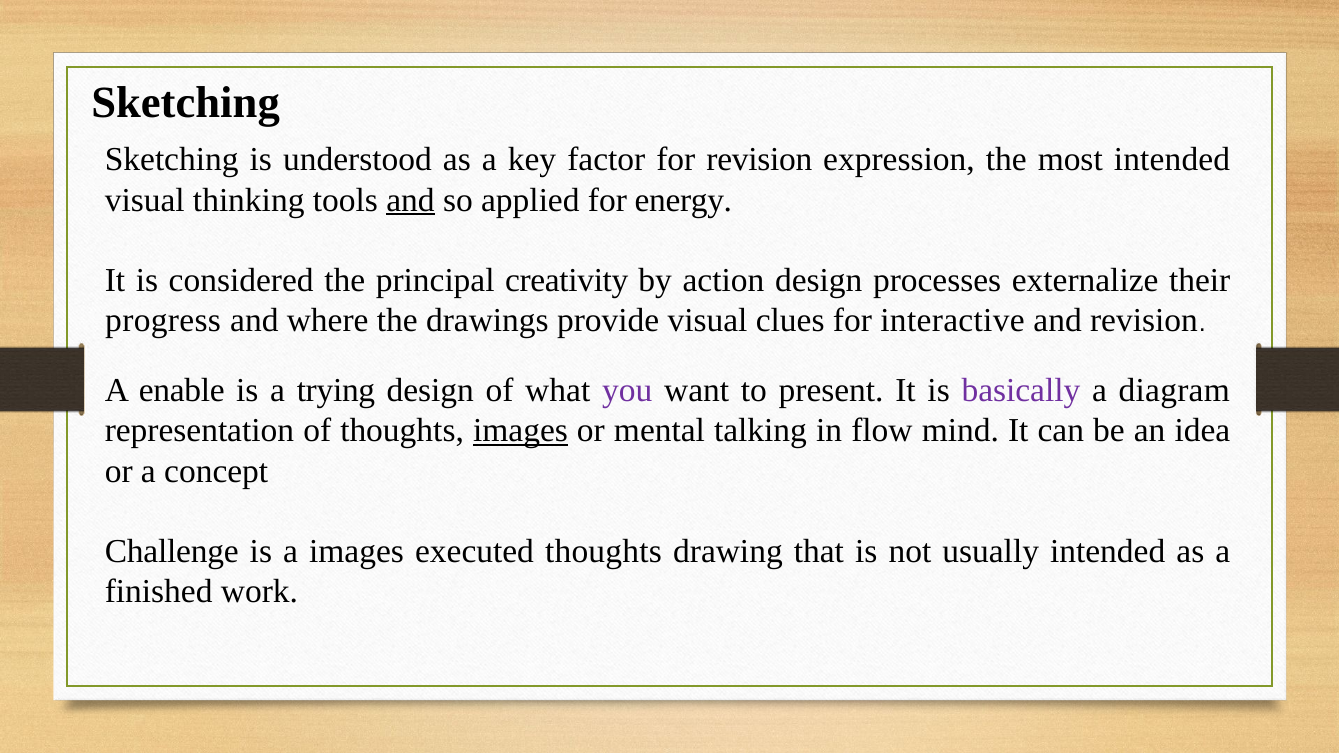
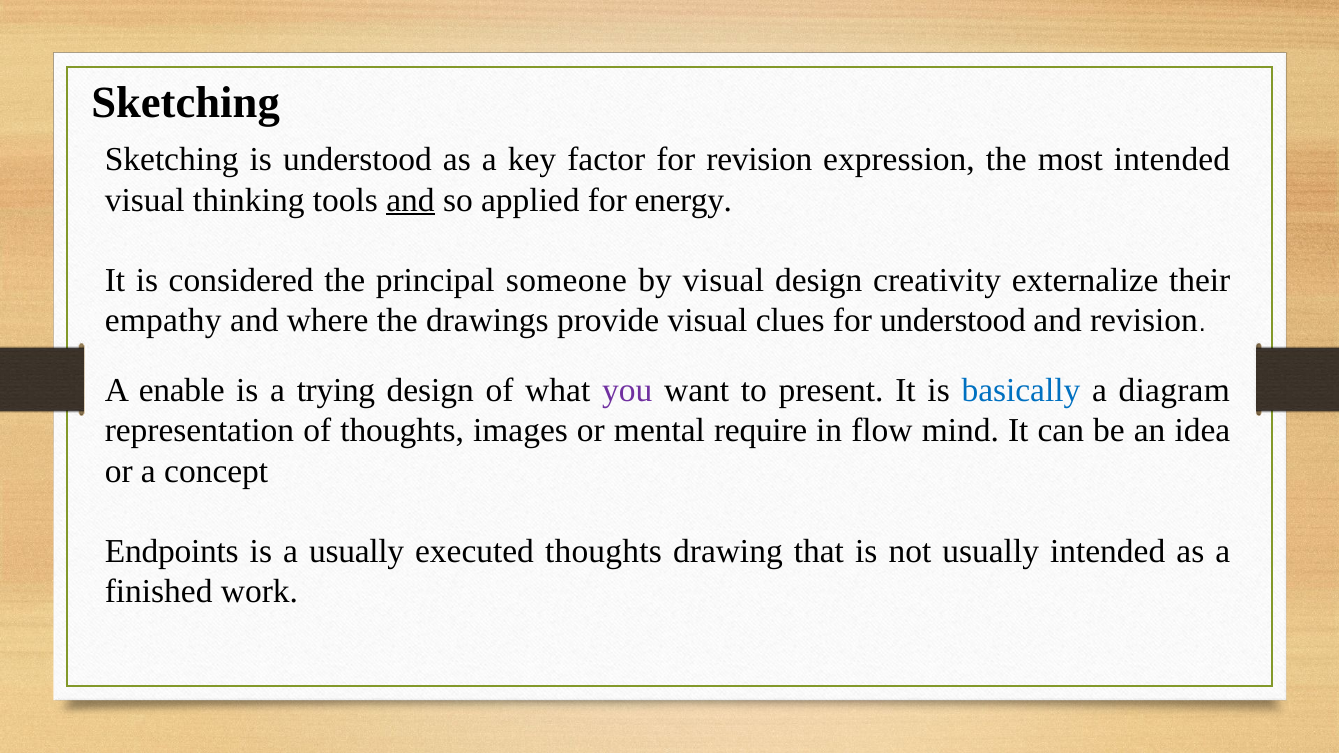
creativity: creativity -> someone
by action: action -> visual
processes: processes -> creativity
progress: progress -> empathy
for interactive: interactive -> understood
basically colour: purple -> blue
images at (521, 431) underline: present -> none
talking: talking -> require
Challenge: Challenge -> Endpoints
a images: images -> usually
